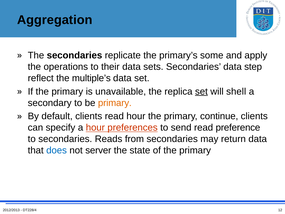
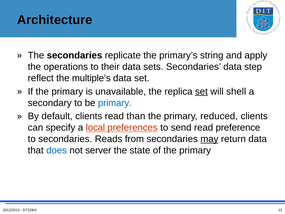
Aggregation: Aggregation -> Architecture
some: some -> string
primary at (115, 103) colour: orange -> blue
read hour: hour -> than
continue: continue -> reduced
a hour: hour -> local
may underline: none -> present
